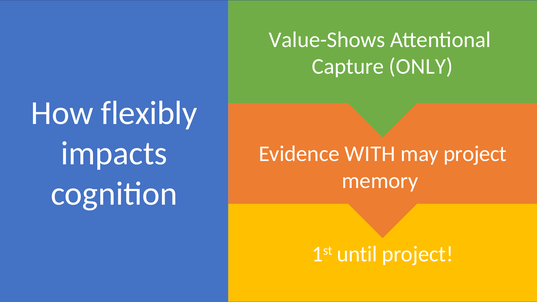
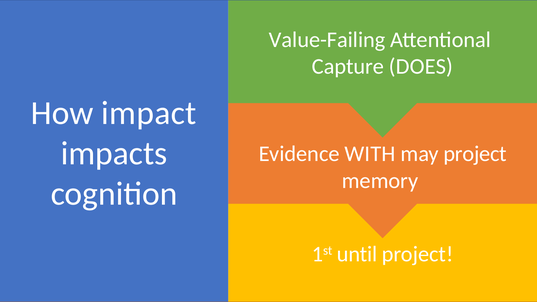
Value-Shows: Value-Shows -> Value-Failing
ONLY: ONLY -> DOES
flexibly: flexibly -> impact
